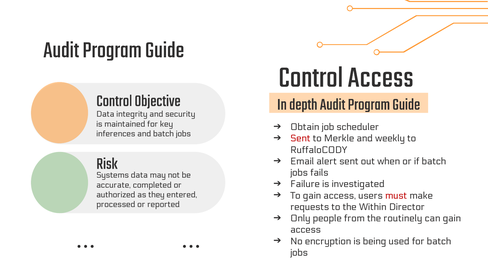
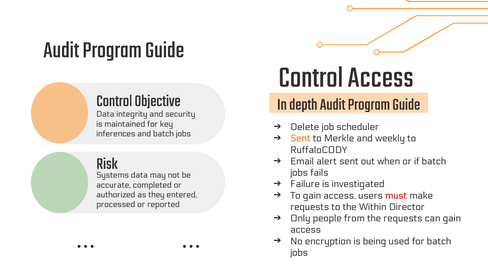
Obtain: Obtain -> Delete
Sent at (300, 138) colour: red -> orange
the routinely: routinely -> requests
